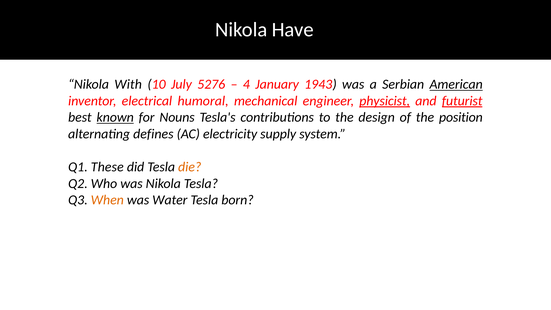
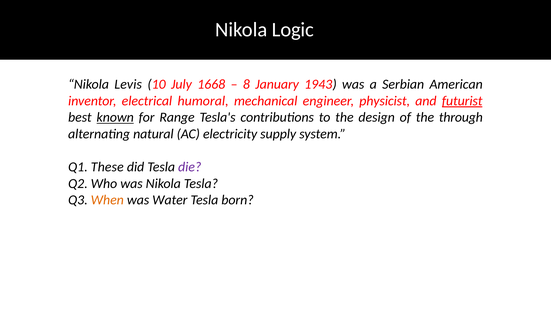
Have: Have -> Logic
With: With -> Levis
5276: 5276 -> 1668
4: 4 -> 8
American underline: present -> none
physicist underline: present -> none
Nouns: Nouns -> Range
position: position -> through
defines: defines -> natural
die colour: orange -> purple
